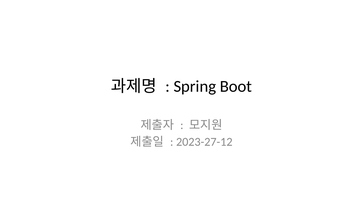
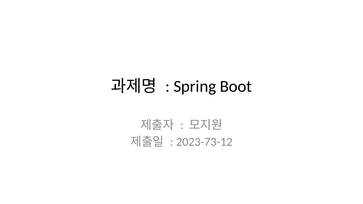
2023-27-12: 2023-27-12 -> 2023-73-12
